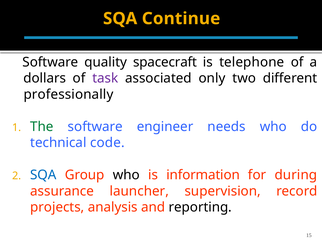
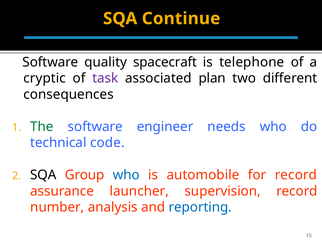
dollars: dollars -> cryptic
only: only -> plan
professionally: professionally -> consequences
SQA at (43, 175) colour: blue -> black
who at (126, 175) colour: black -> blue
information: information -> automobile
for during: during -> record
projects: projects -> number
reporting colour: black -> blue
